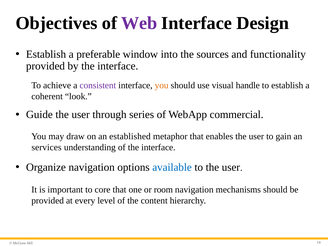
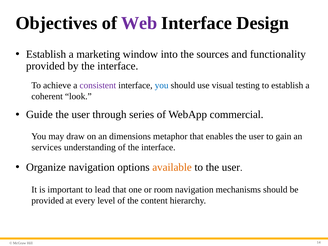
preferable: preferable -> marketing
you at (162, 85) colour: orange -> blue
handle: handle -> testing
established: established -> dimensions
available colour: blue -> orange
core: core -> lead
